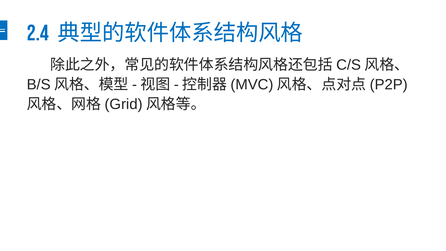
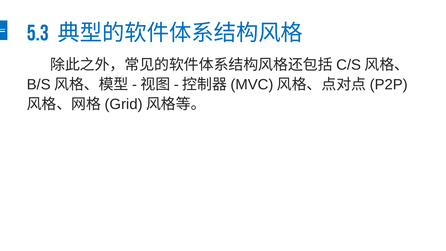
2.4: 2.4 -> 5.3
